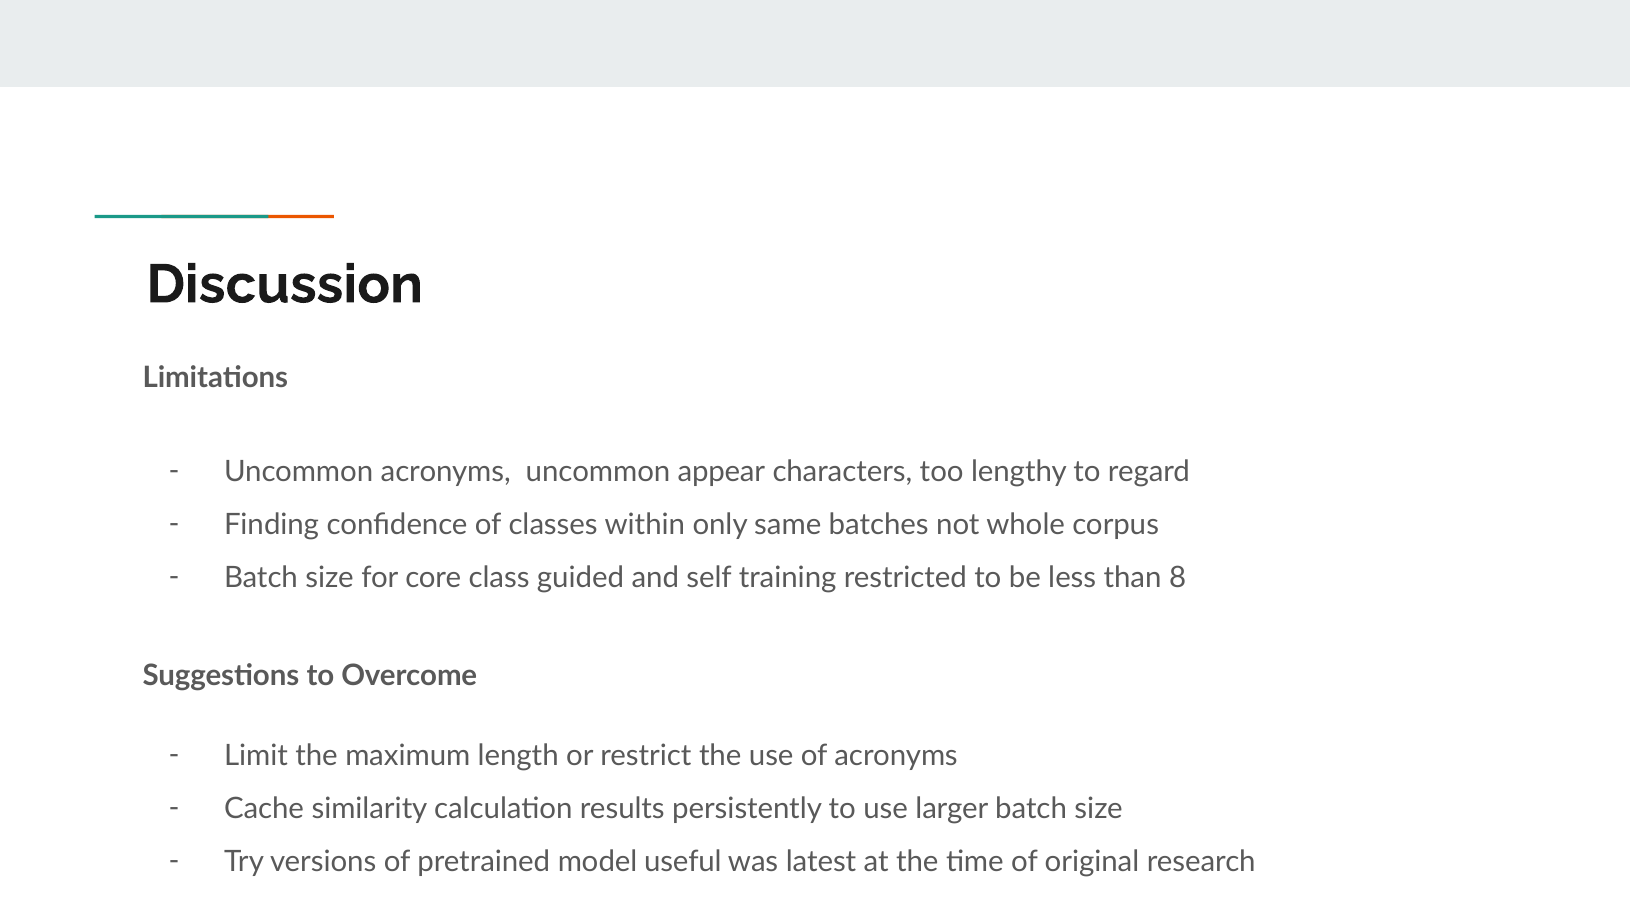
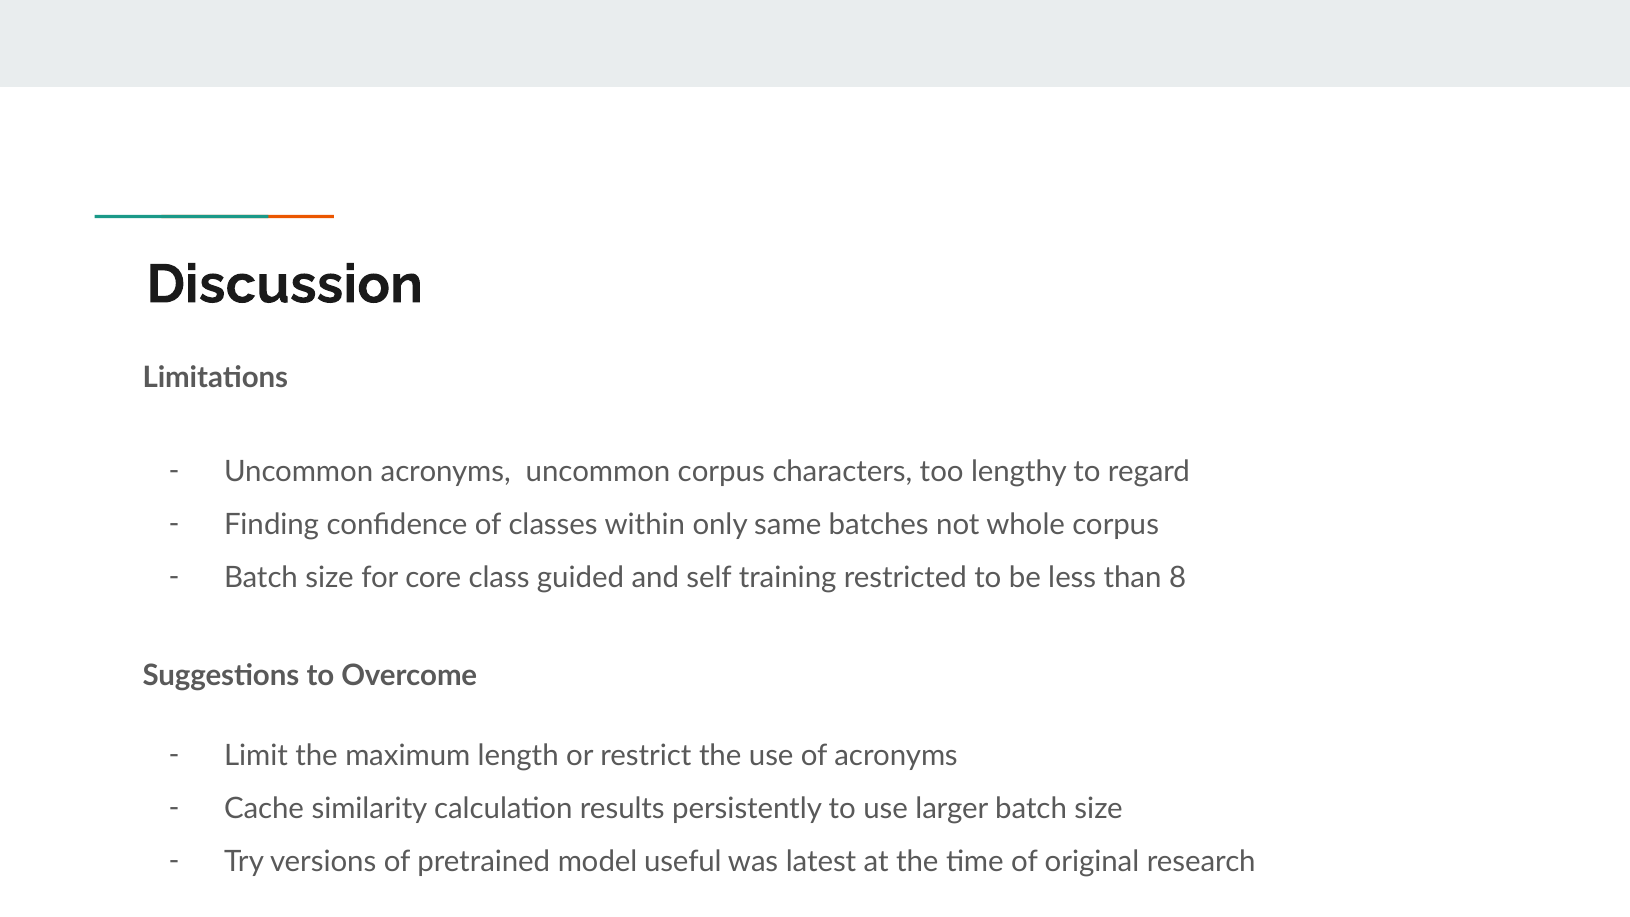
uncommon appear: appear -> corpus
